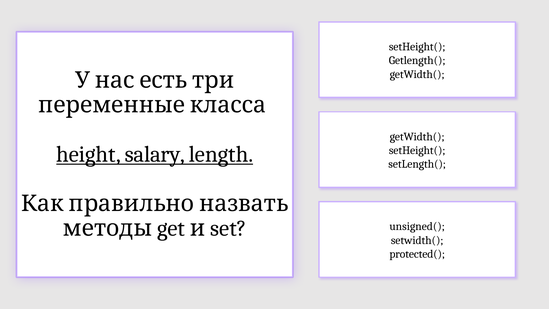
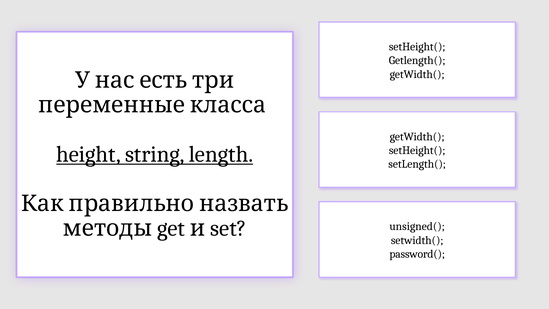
salary: salary -> string
protected(: protected( -> password(
